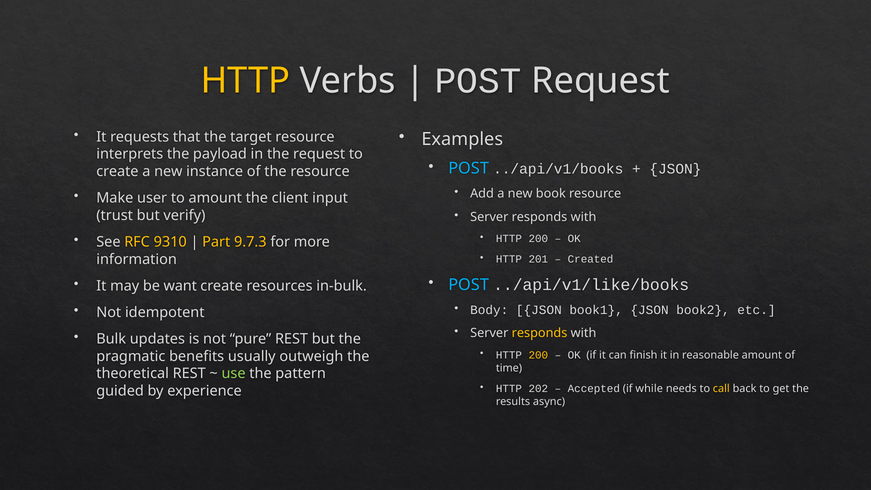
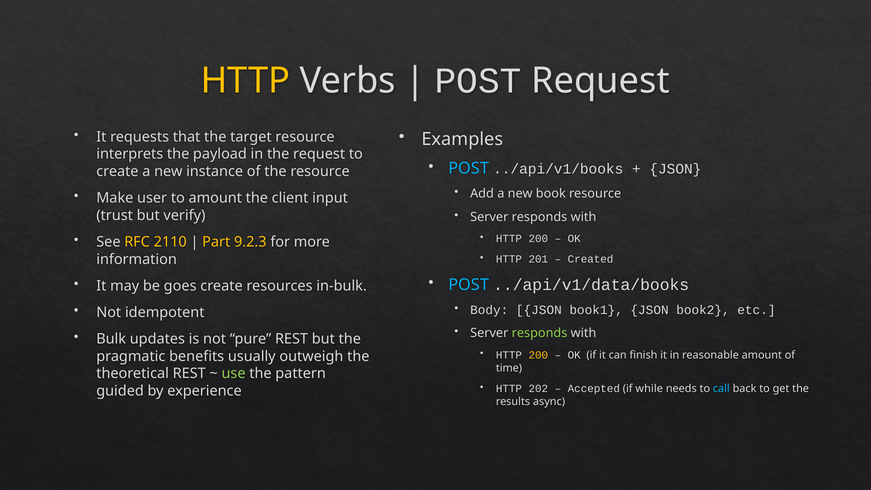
9310: 9310 -> 2110
9.7.3: 9.7.3 -> 9.2.3
../api/v1/like/books: ../api/v1/like/books -> ../api/v1/data/books
want: want -> goes
responds at (540, 333) colour: yellow -> light green
call colour: yellow -> light blue
